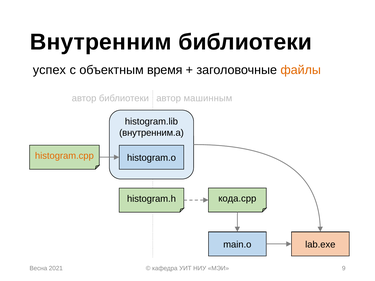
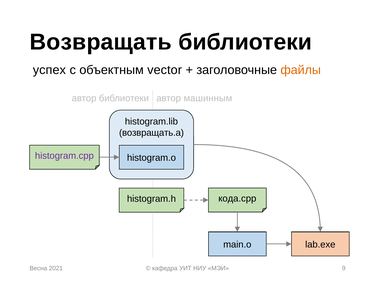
Внутренним: Внутренним -> Возвращать
время: время -> vector
внутренним.a: внутренним.a -> возвращать.a
histogram.cpp colour: orange -> purple
